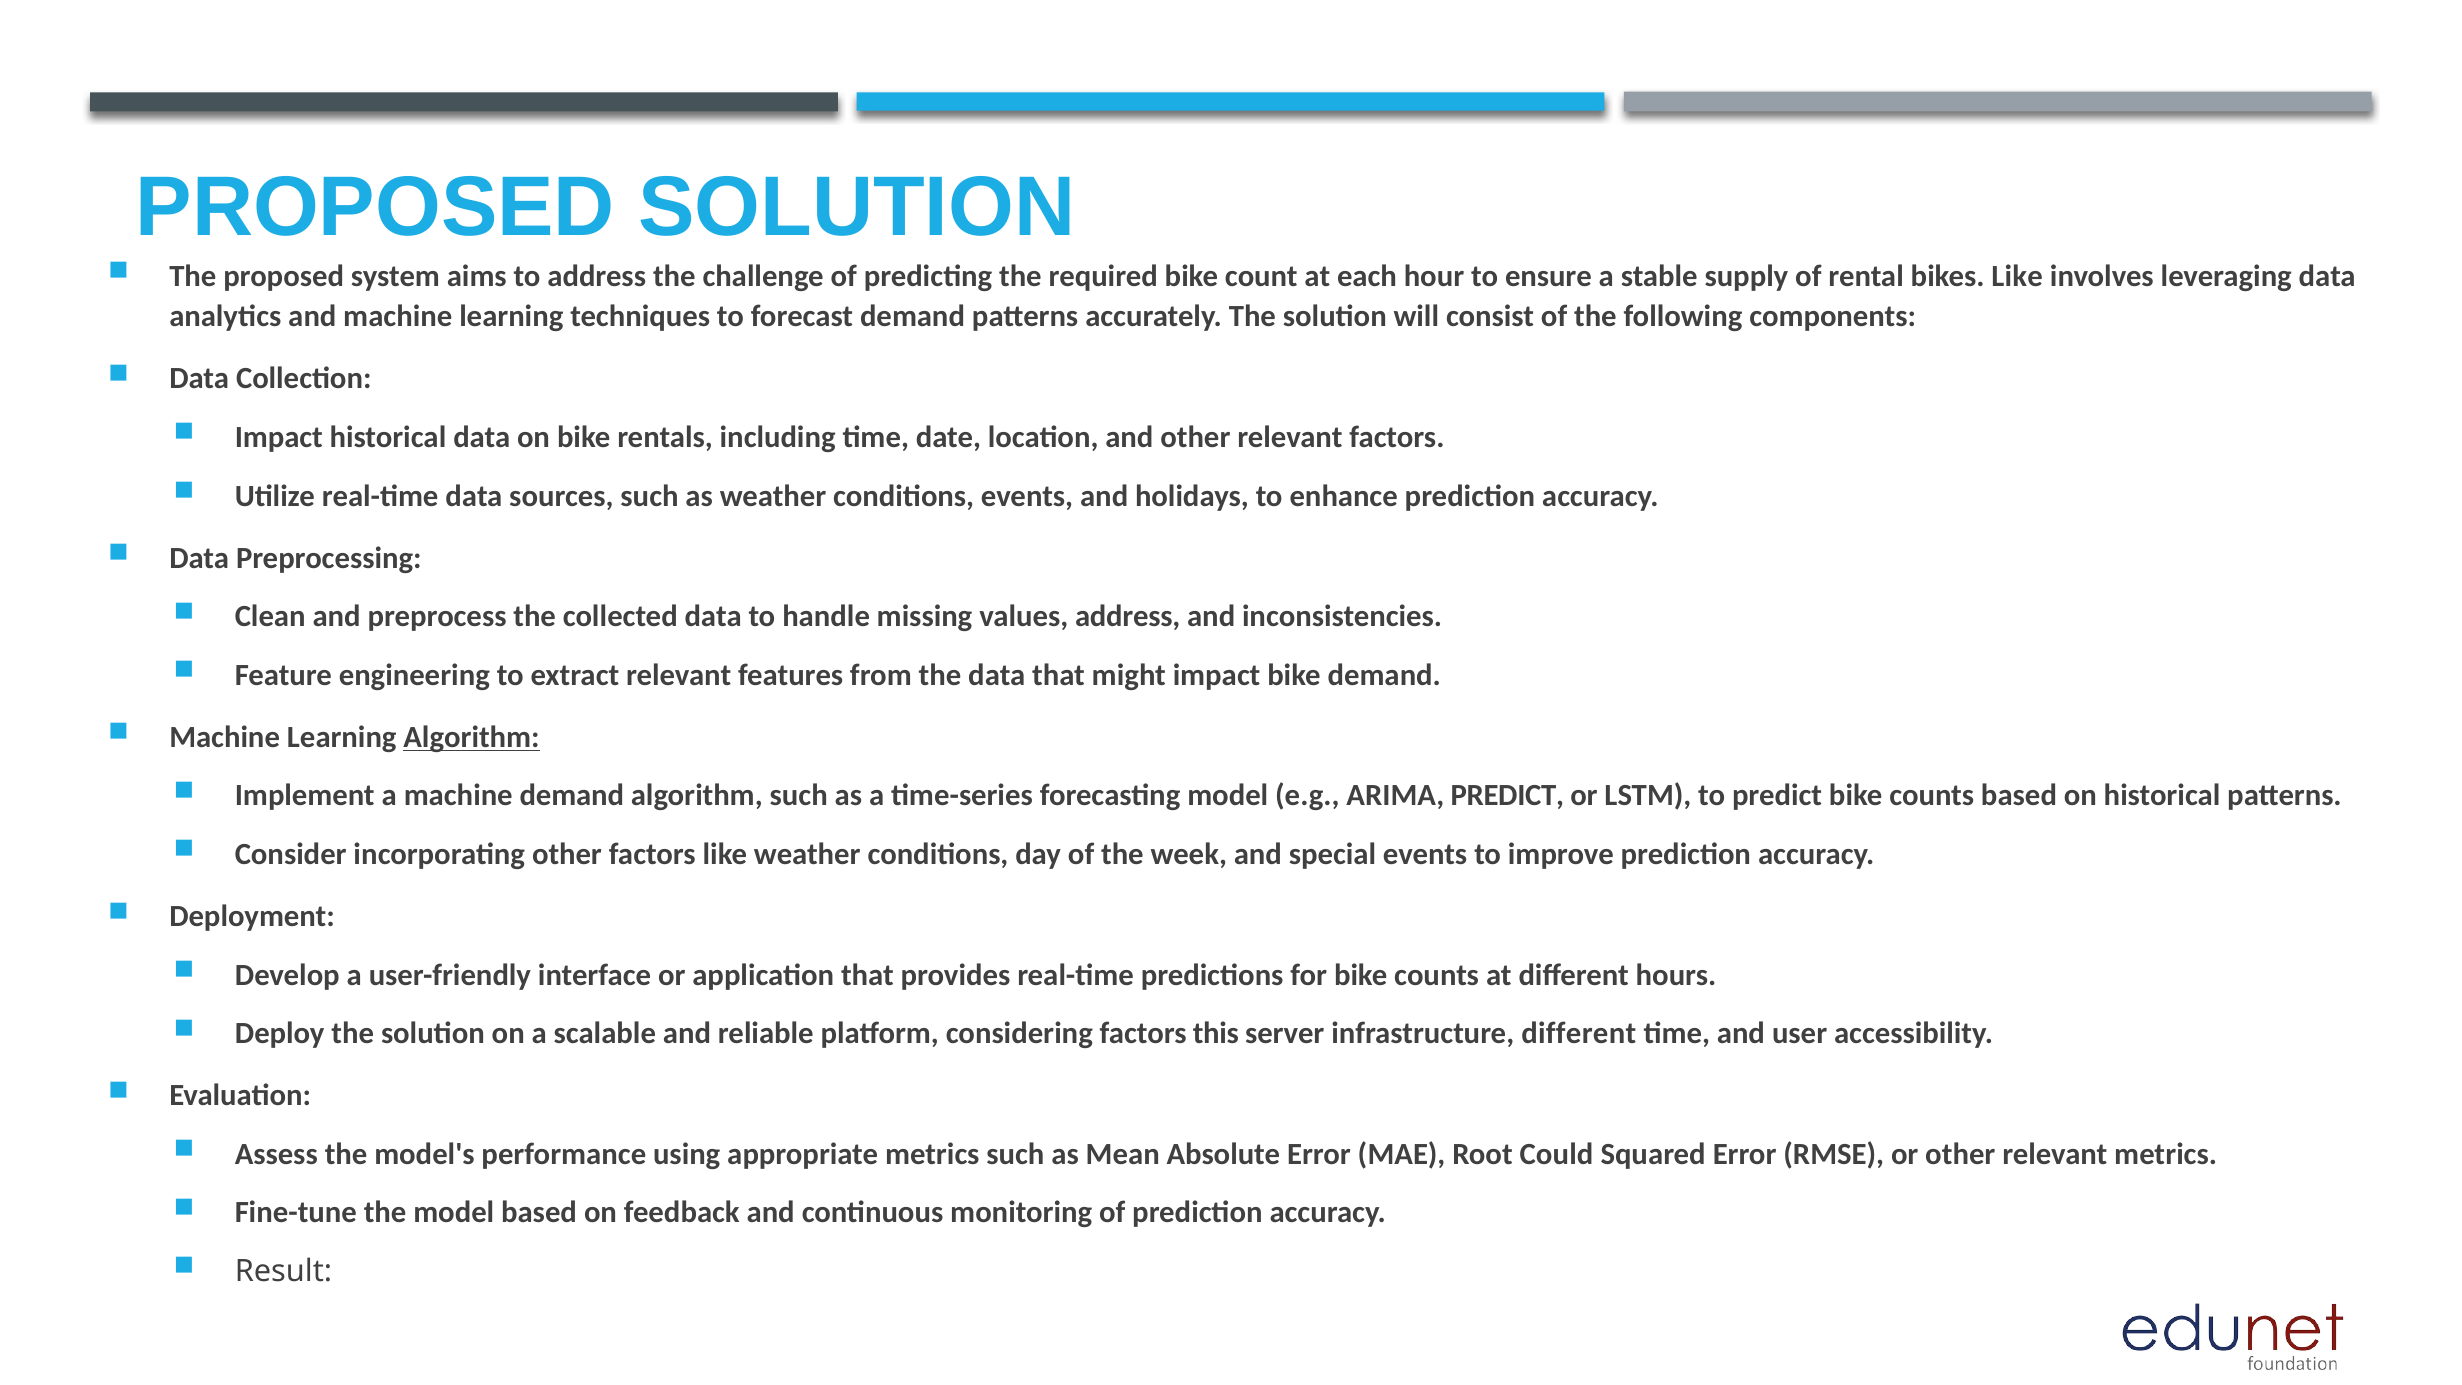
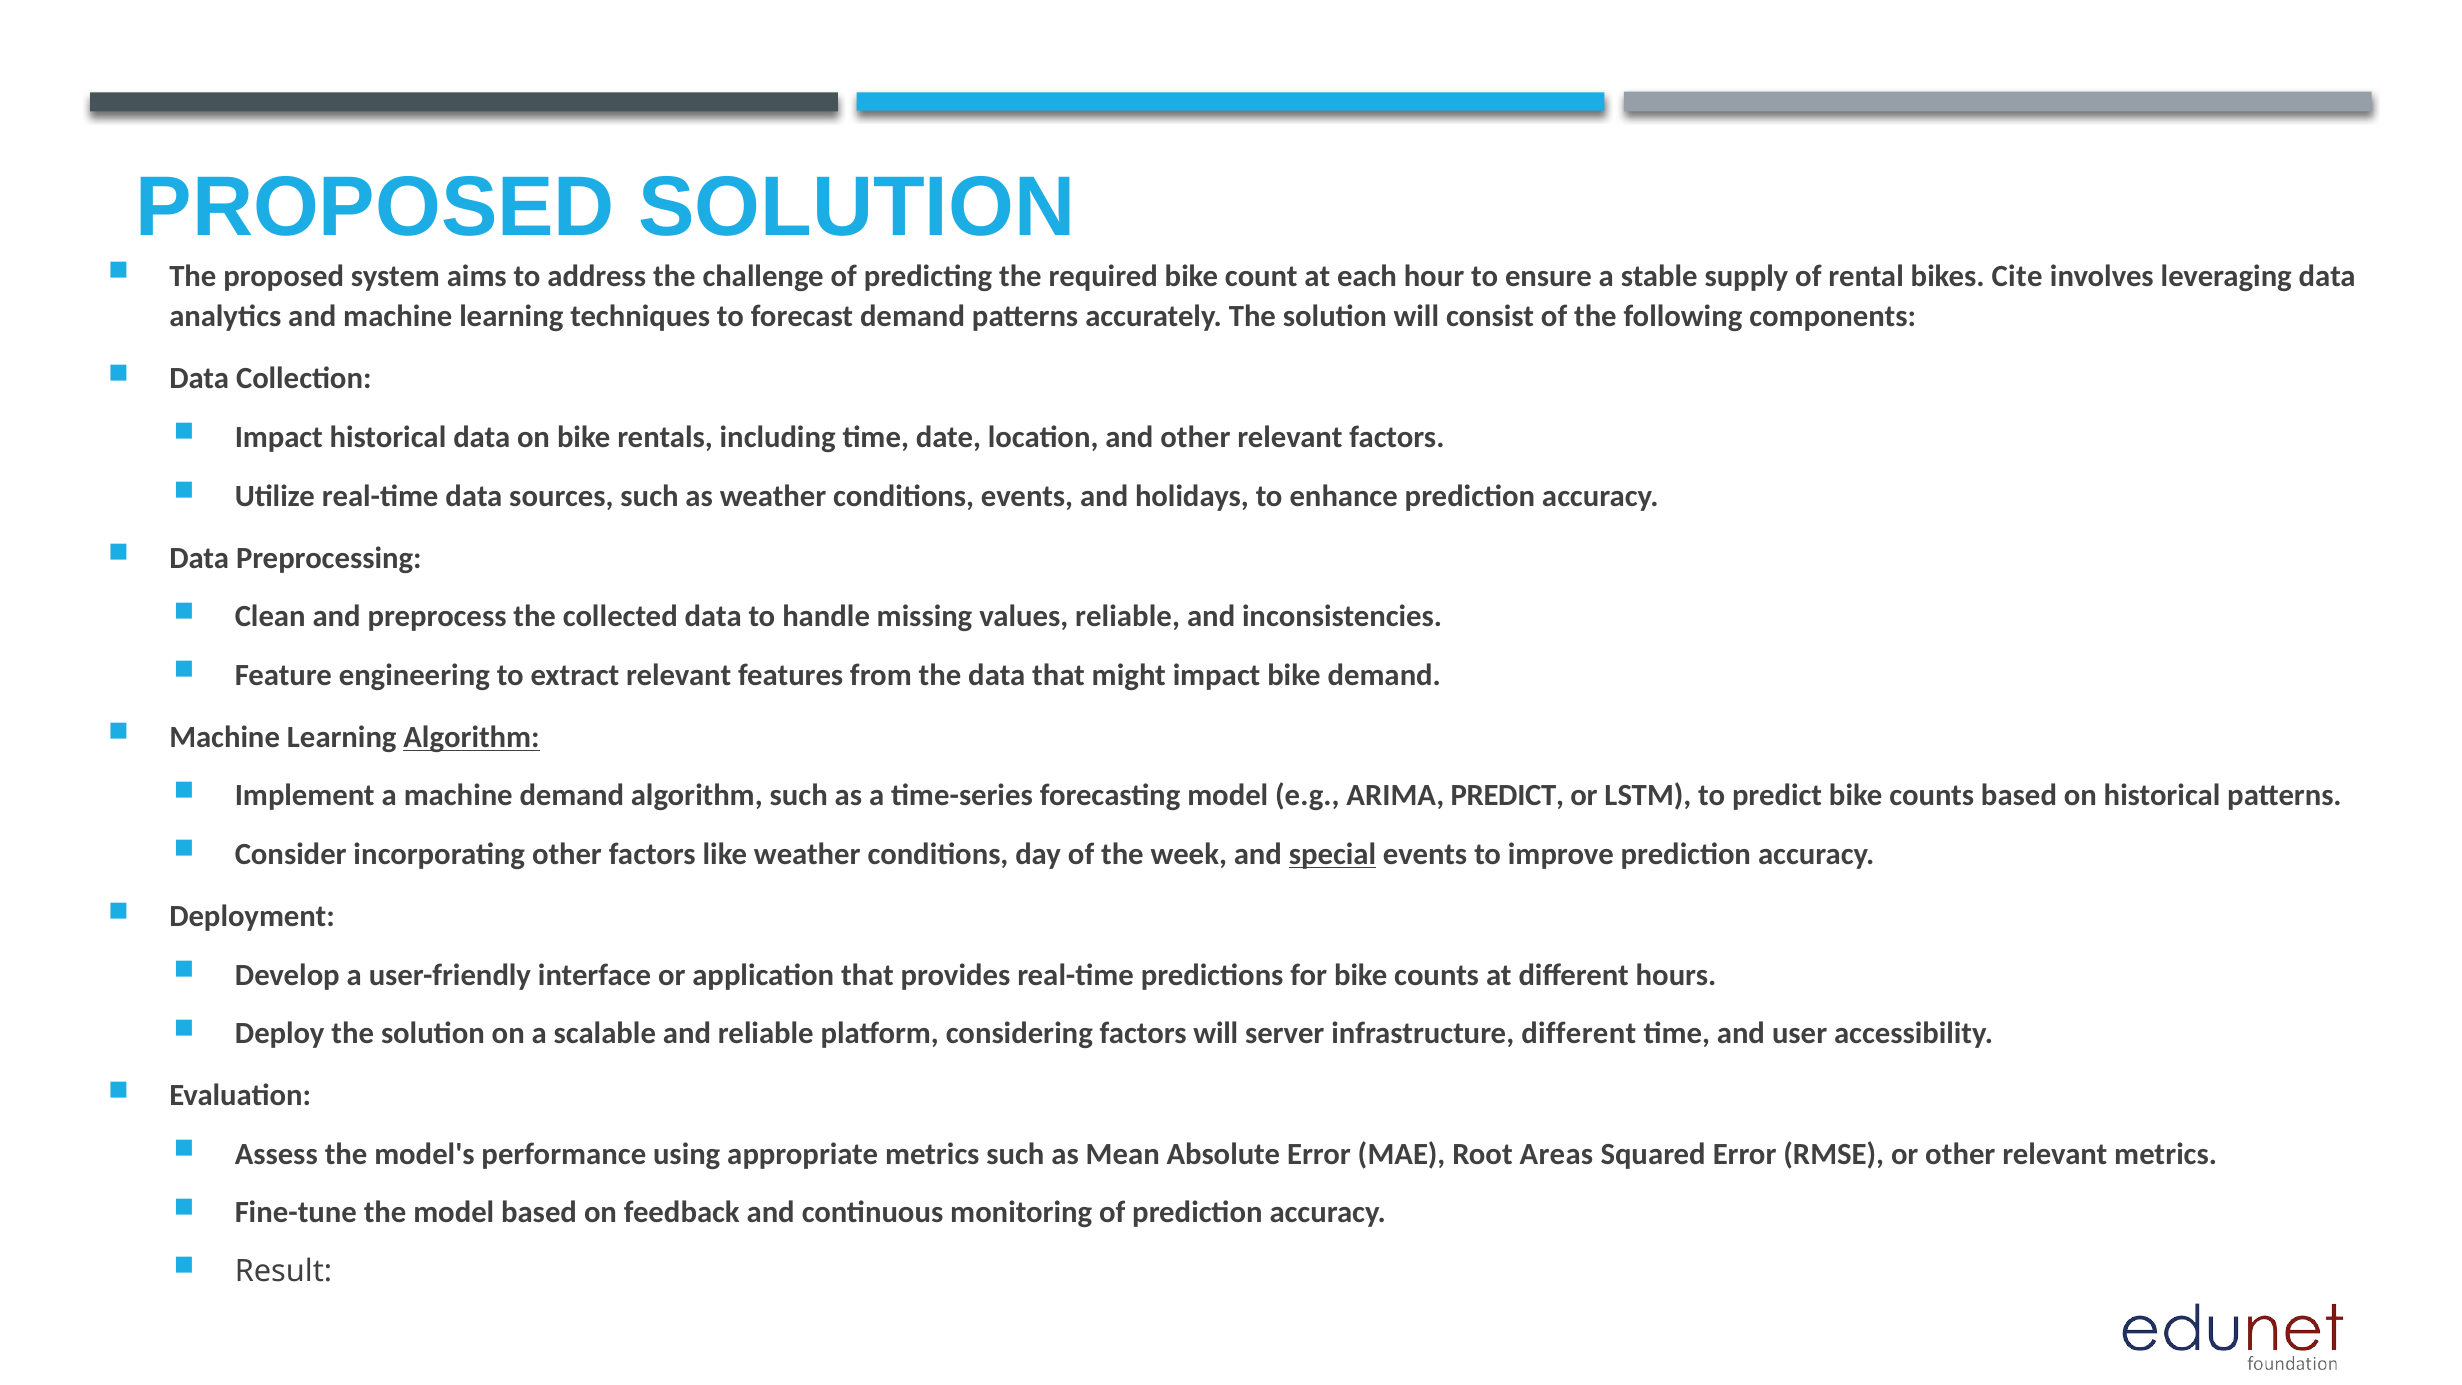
bikes Like: Like -> Cite
values address: address -> reliable
special underline: none -> present
factors this: this -> will
Could: Could -> Areas
